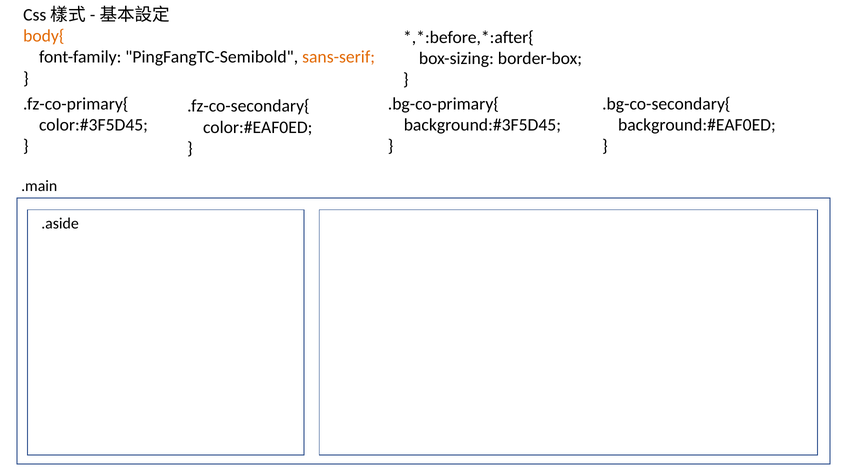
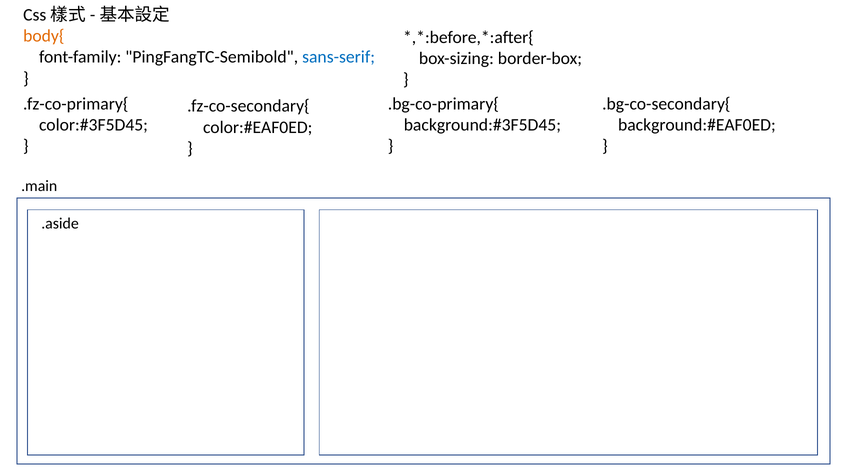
sans-serif colour: orange -> blue
